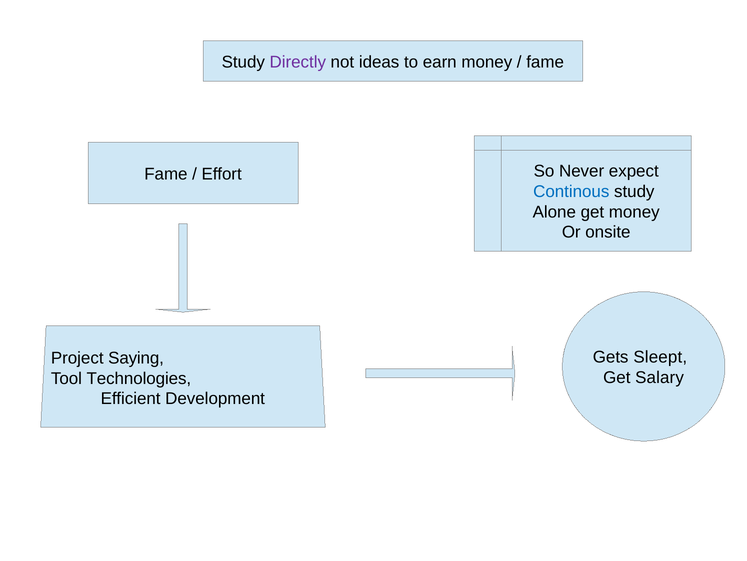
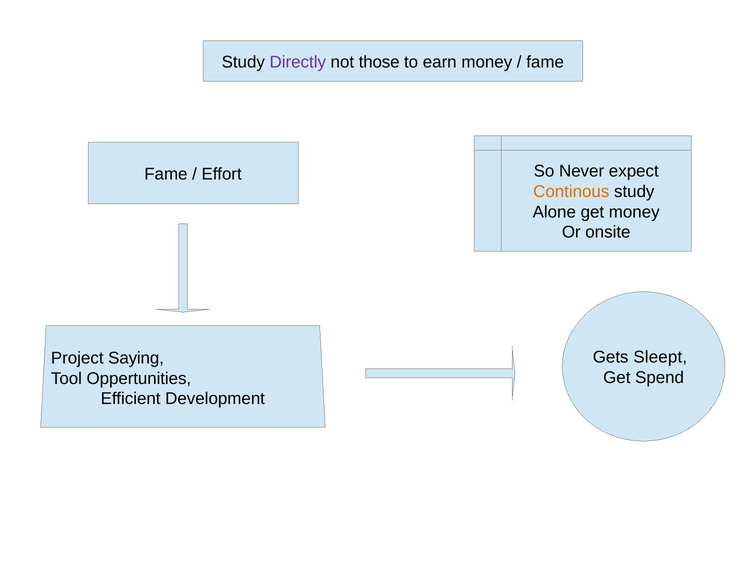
ideas: ideas -> those
Continous colour: blue -> orange
Salary: Salary -> Spend
Technologies: Technologies -> Oppertunities
